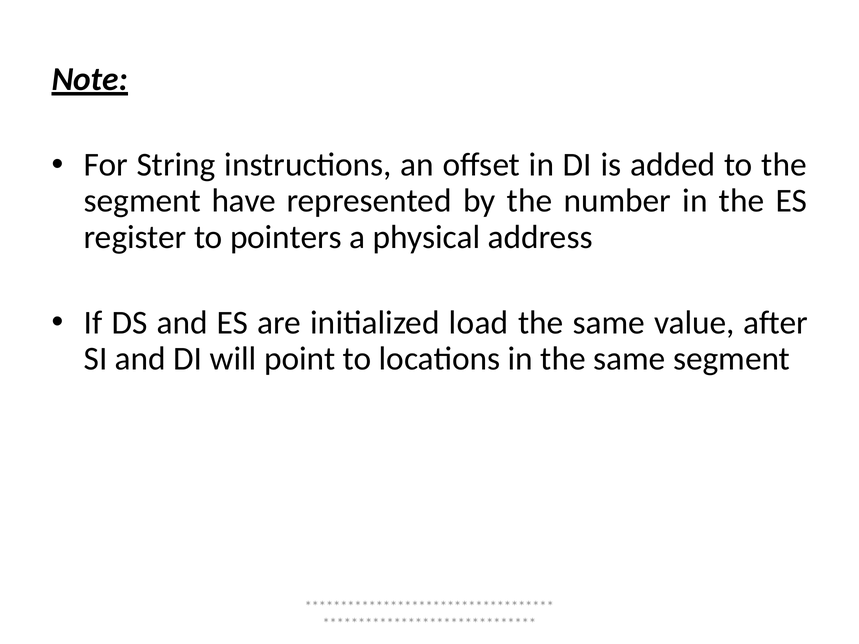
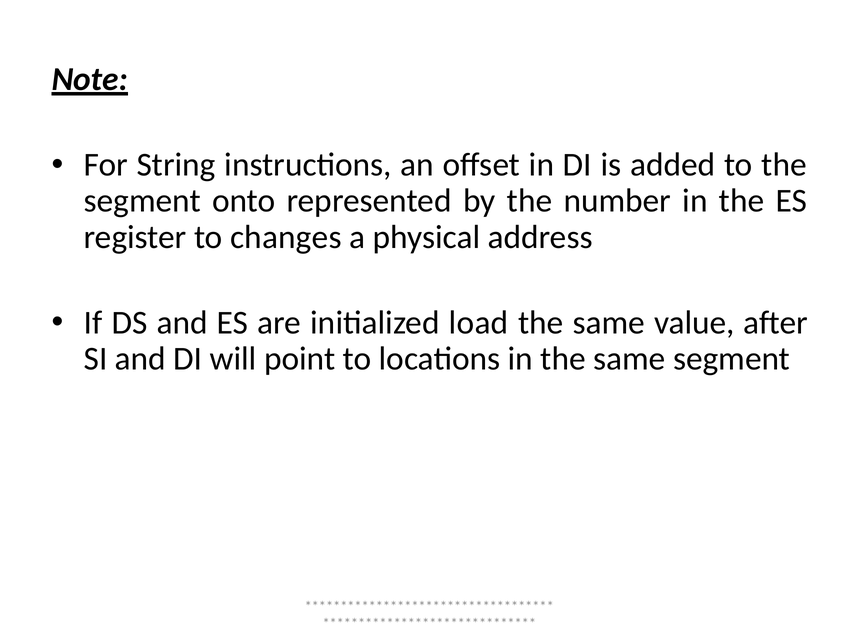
have: have -> onto
pointers: pointers -> changes
